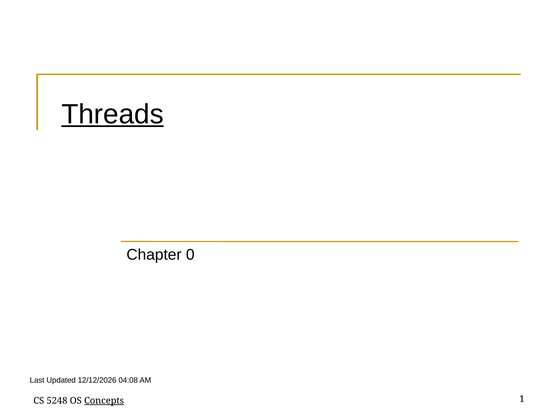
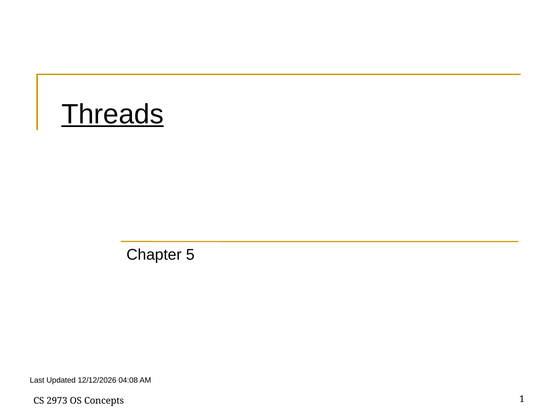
0: 0 -> 5
5248: 5248 -> 2973
Concepts underline: present -> none
